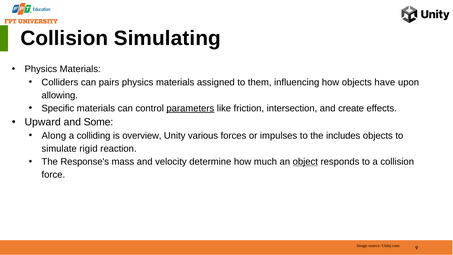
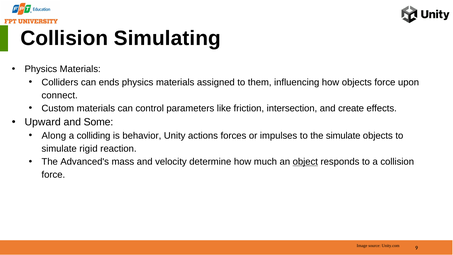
pairs: pairs -> ends
objects have: have -> force
allowing: allowing -> connect
Specific: Specific -> Custom
parameters underline: present -> none
overview: overview -> behavior
various: various -> actions
the includes: includes -> simulate
Response's: Response's -> Advanced's
